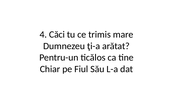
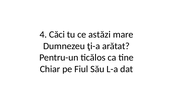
trimis: trimis -> astăzi
